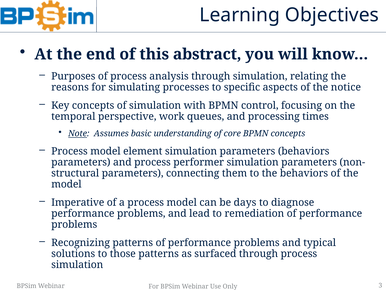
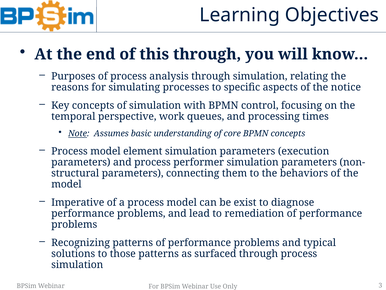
this abstract: abstract -> through
parameters behaviors: behaviors -> execution
days: days -> exist
